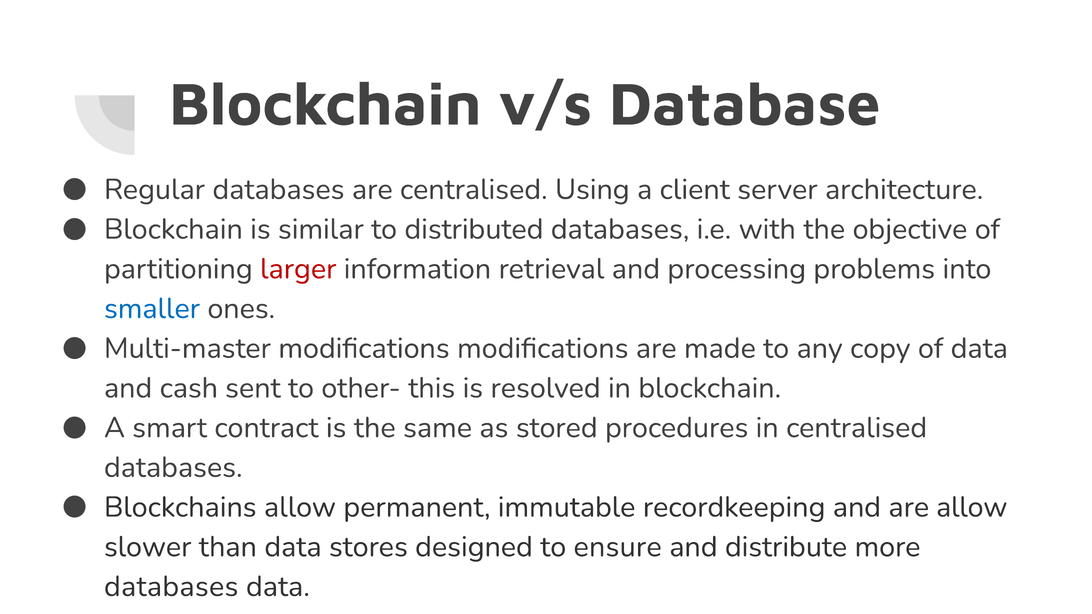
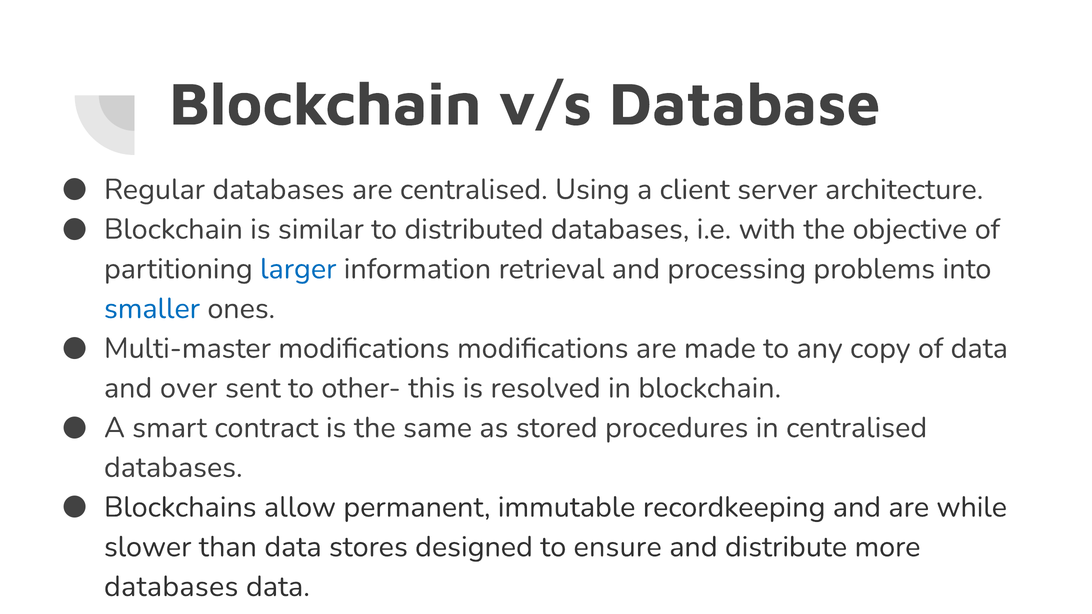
larger colour: red -> blue
cash: cash -> over
are allow: allow -> while
